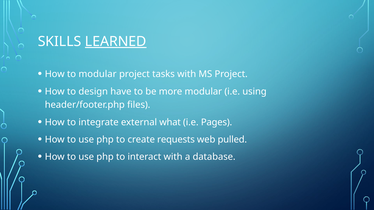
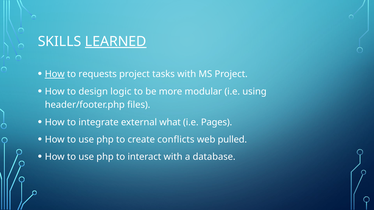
How at (55, 74) underline: none -> present
to modular: modular -> requests
have: have -> logic
requests: requests -> conflicts
